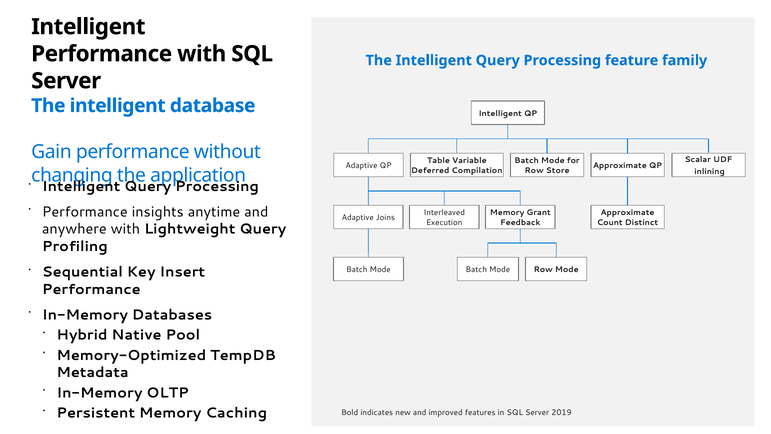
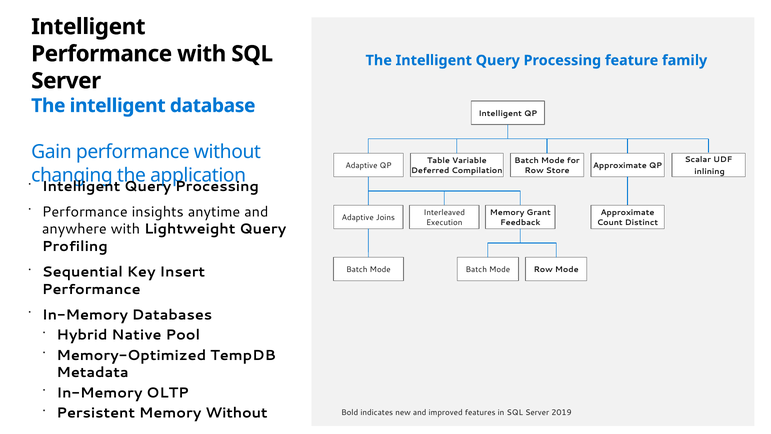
Memory Caching: Caching -> Without
